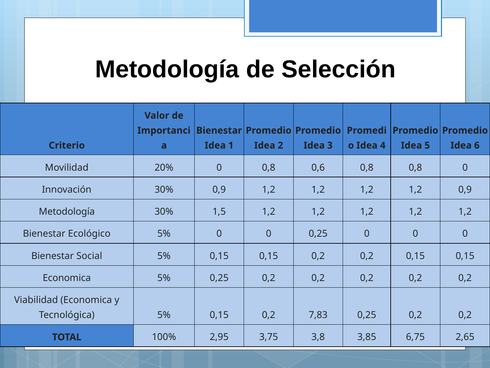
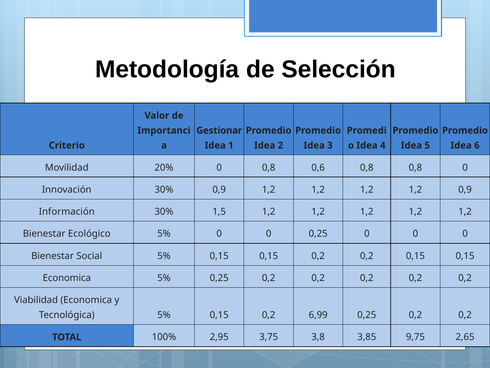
Bienestar at (219, 130): Bienestar -> Gestionar
Metodología at (67, 211): Metodología -> Información
7,83: 7,83 -> 6,99
6,75: 6,75 -> 9,75
